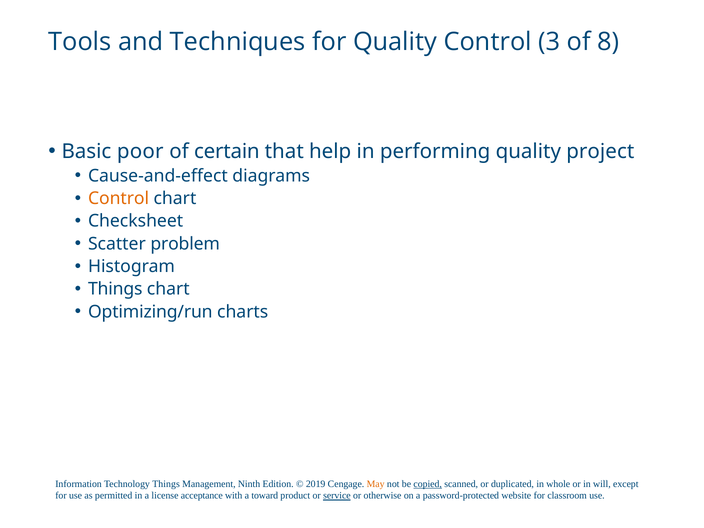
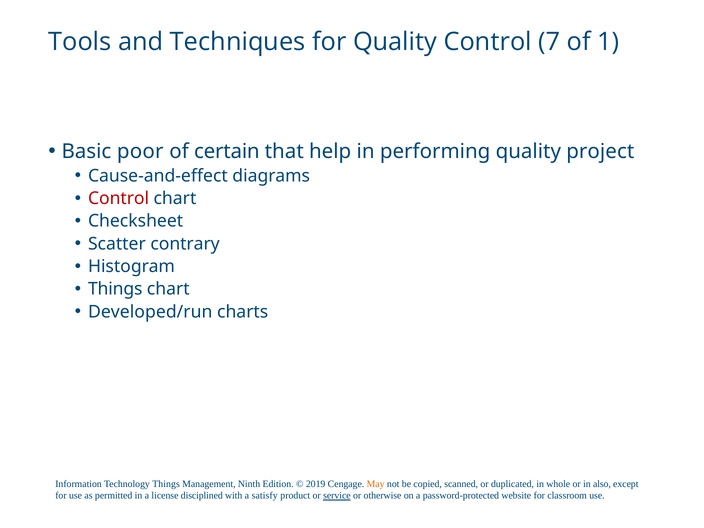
3: 3 -> 7
8: 8 -> 1
Control at (119, 198) colour: orange -> red
problem: problem -> contrary
Optimizing/run: Optimizing/run -> Developed/run
copied underline: present -> none
will: will -> also
acceptance: acceptance -> disciplined
toward: toward -> satisfy
